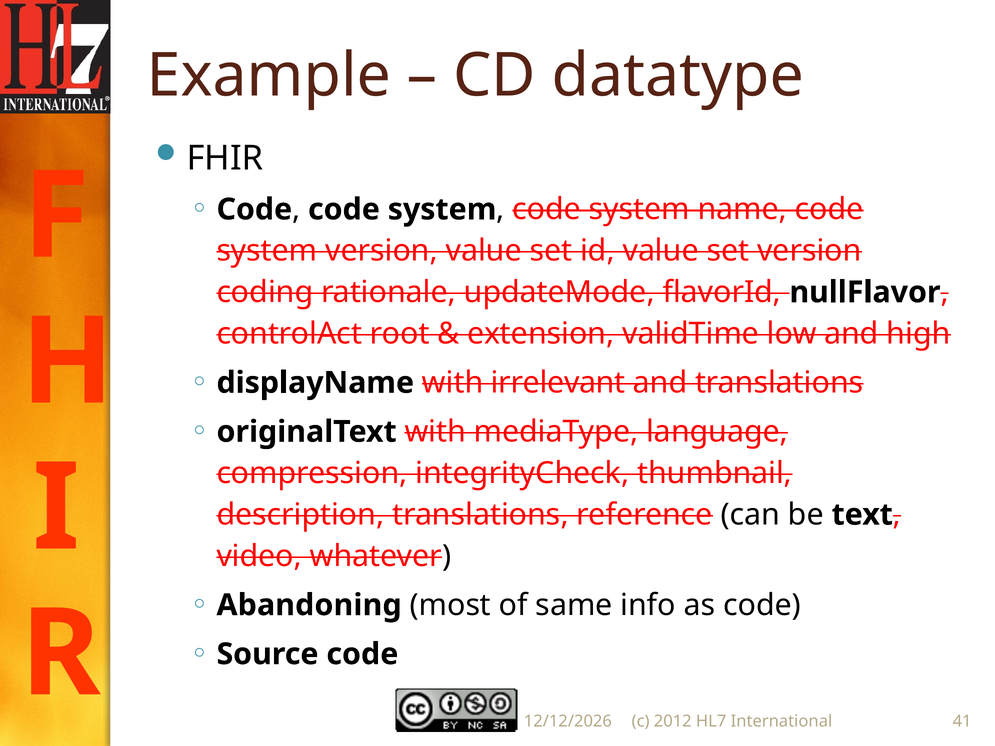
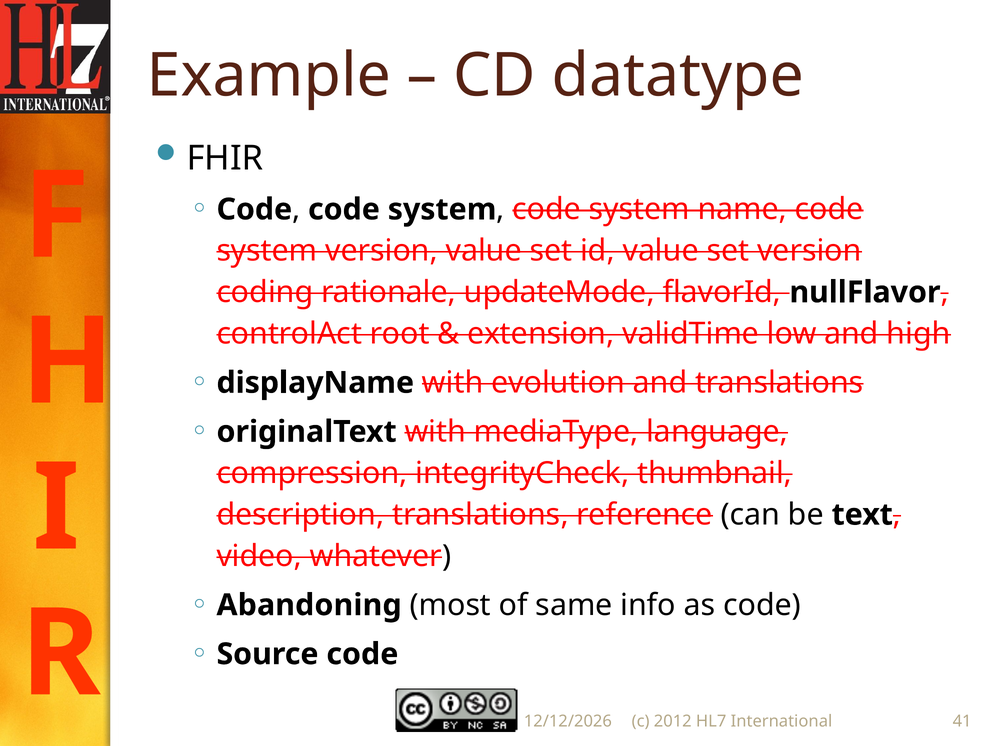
irrelevant: irrelevant -> evolution
